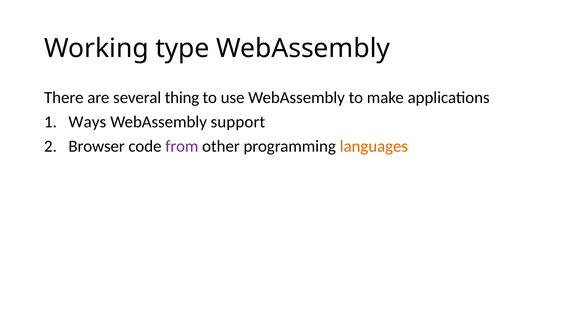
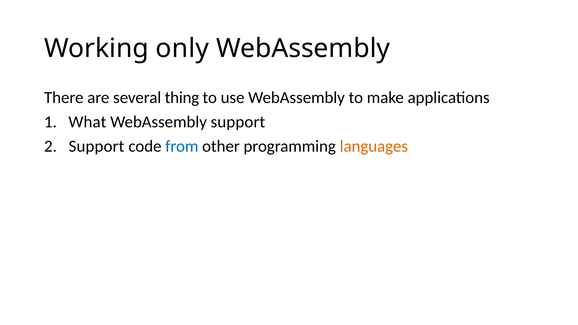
type: type -> only
Ways: Ways -> What
Browser at (97, 146): Browser -> Support
from colour: purple -> blue
